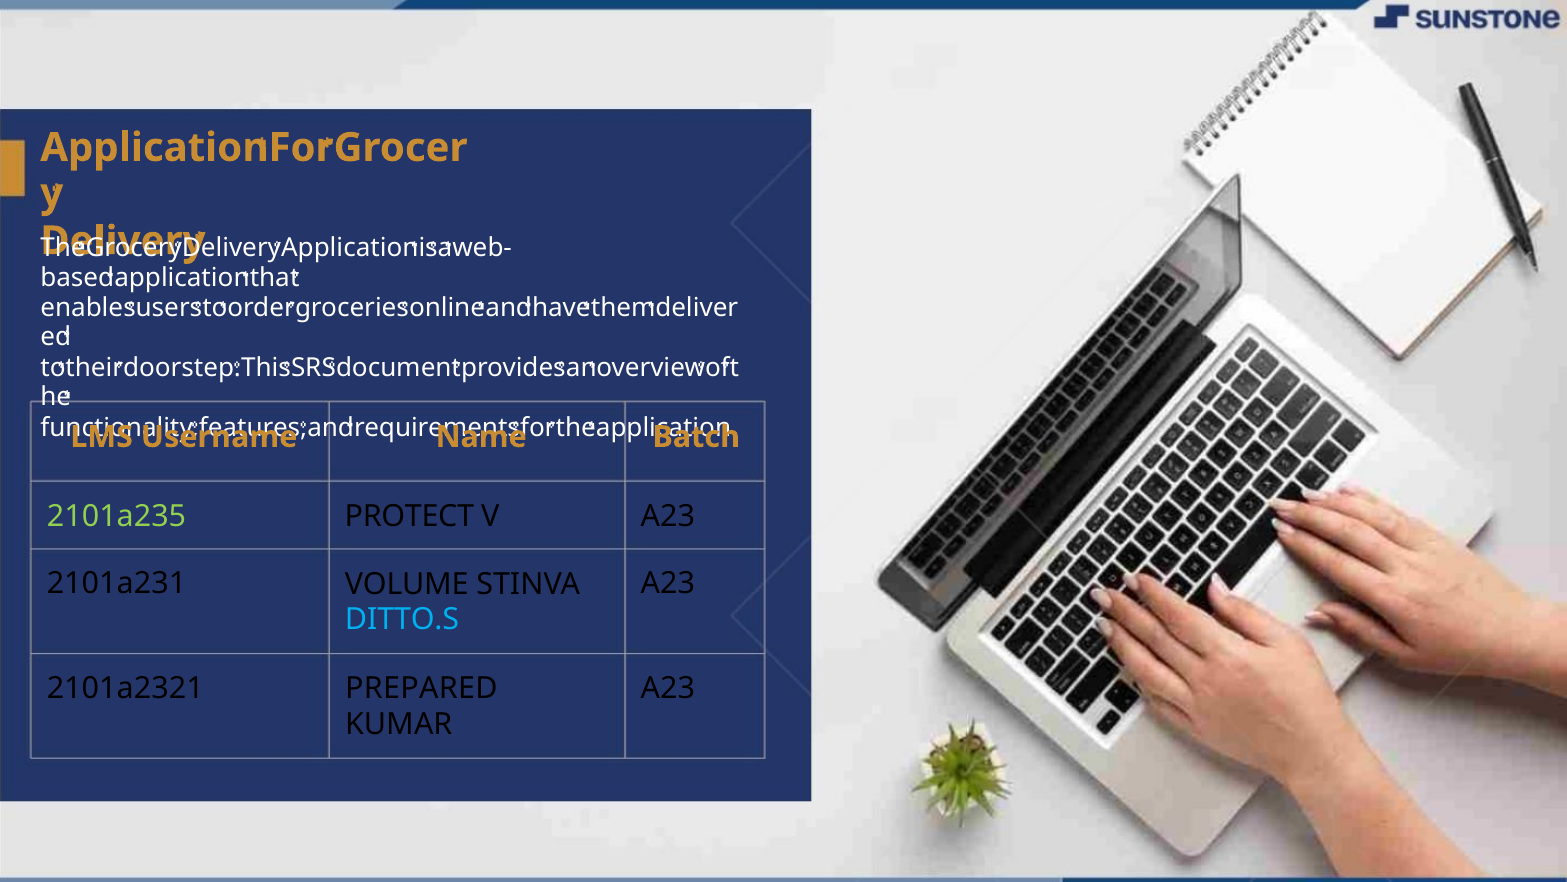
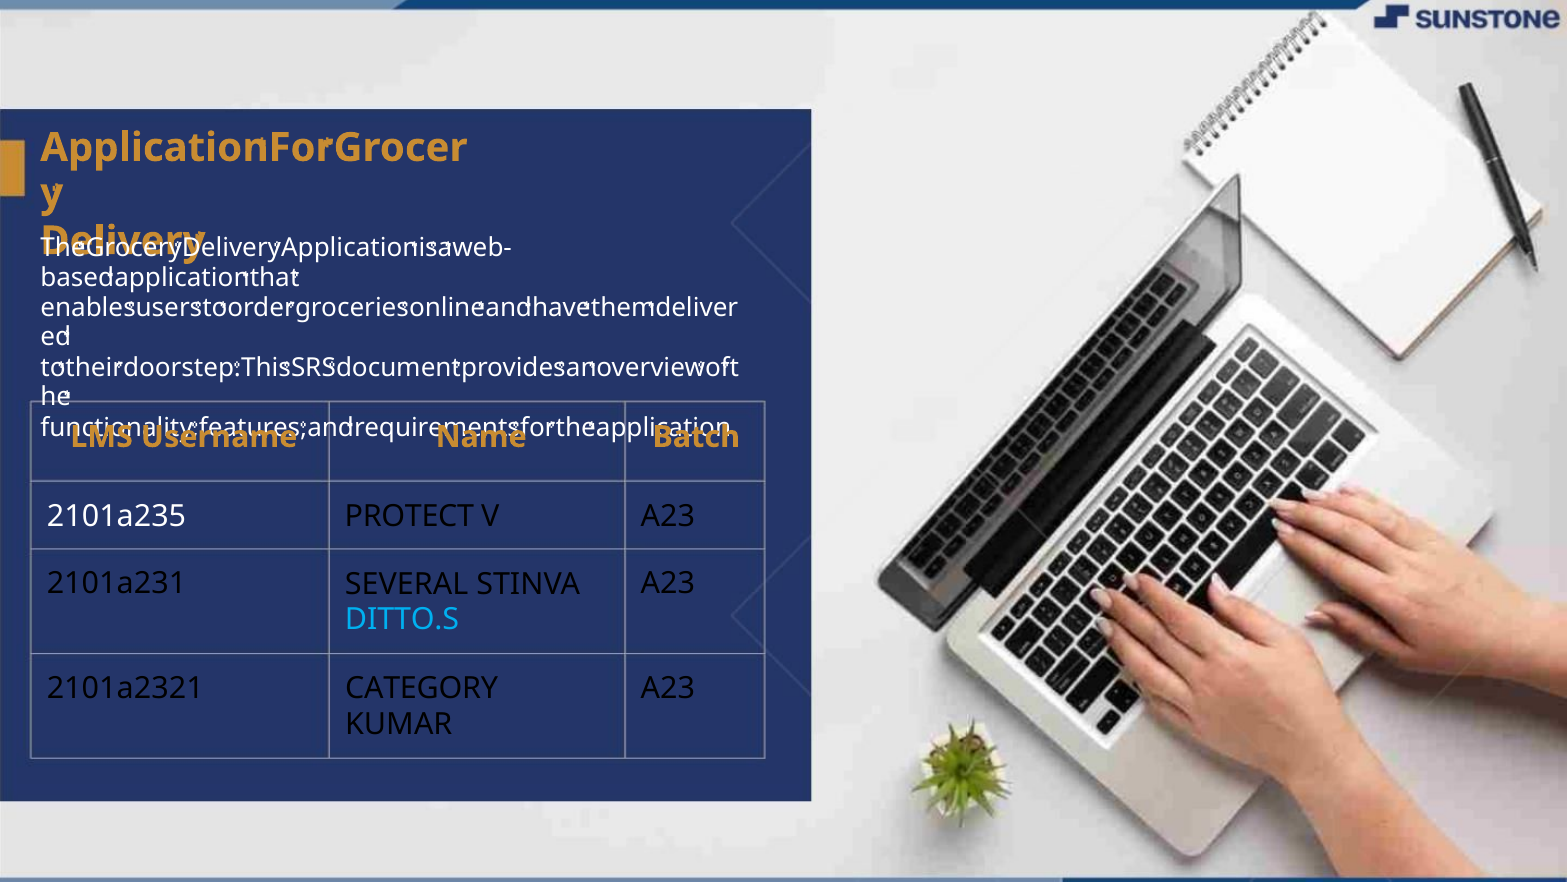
2101a235 colour: light green -> white
VOLUME: VOLUME -> SEVERAL
PREPARED: PREPARED -> CATEGORY
